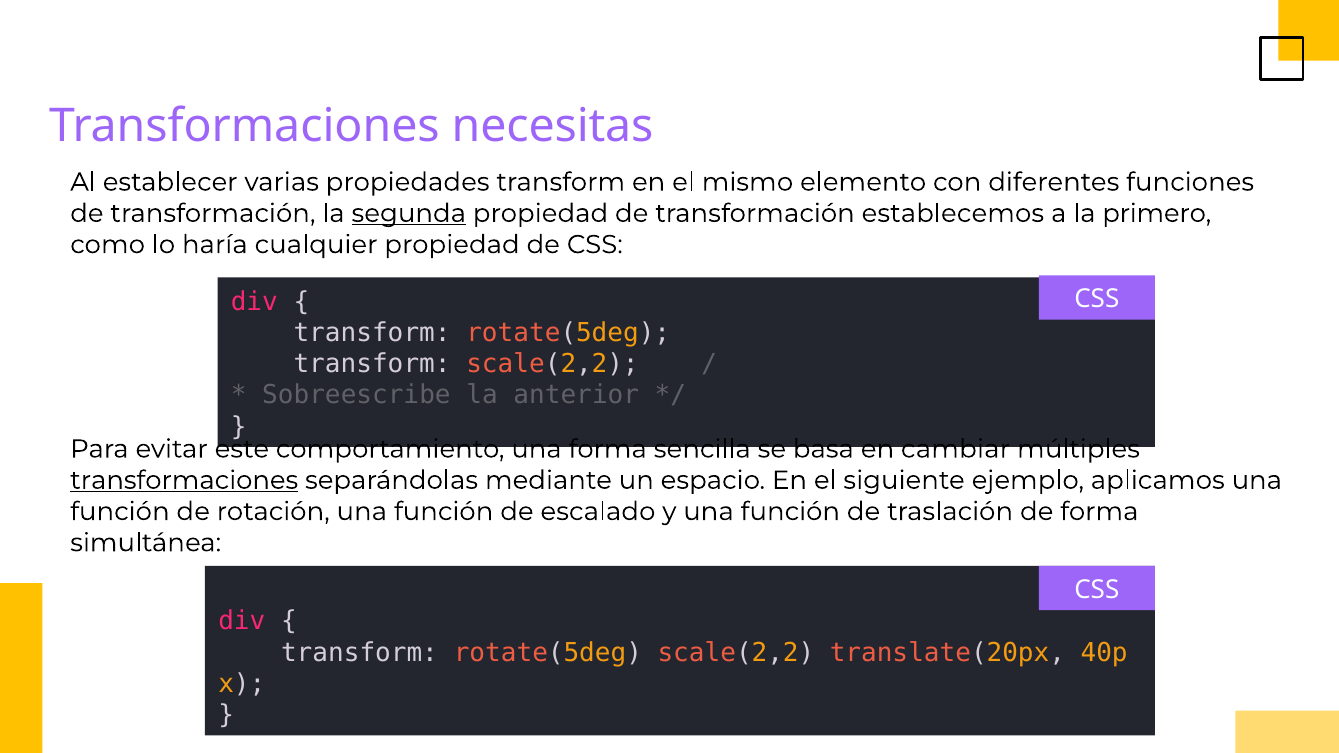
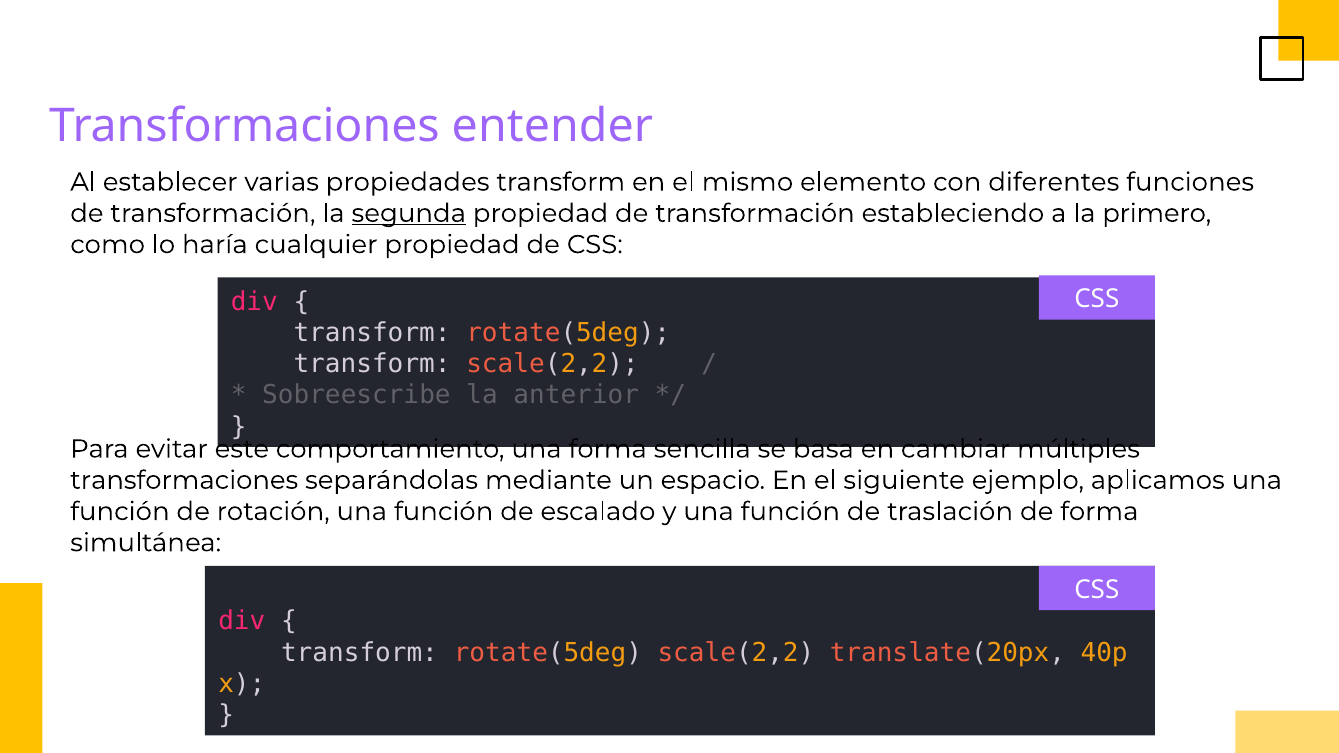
necesitas: necesitas -> entender
establecemos: establecemos -> estableciendo
transformaciones at (184, 480) underline: present -> none
